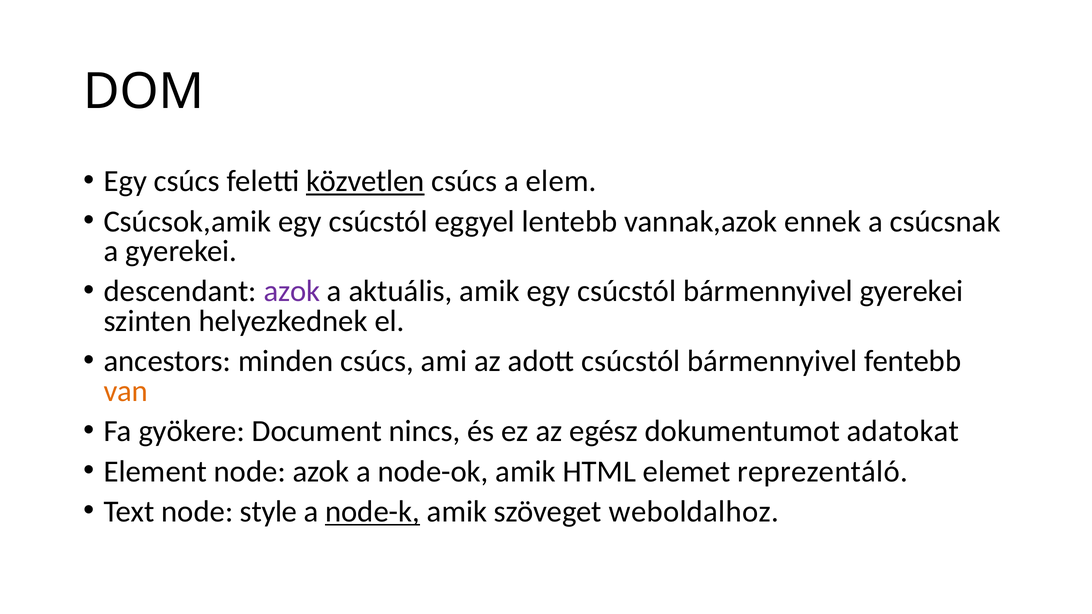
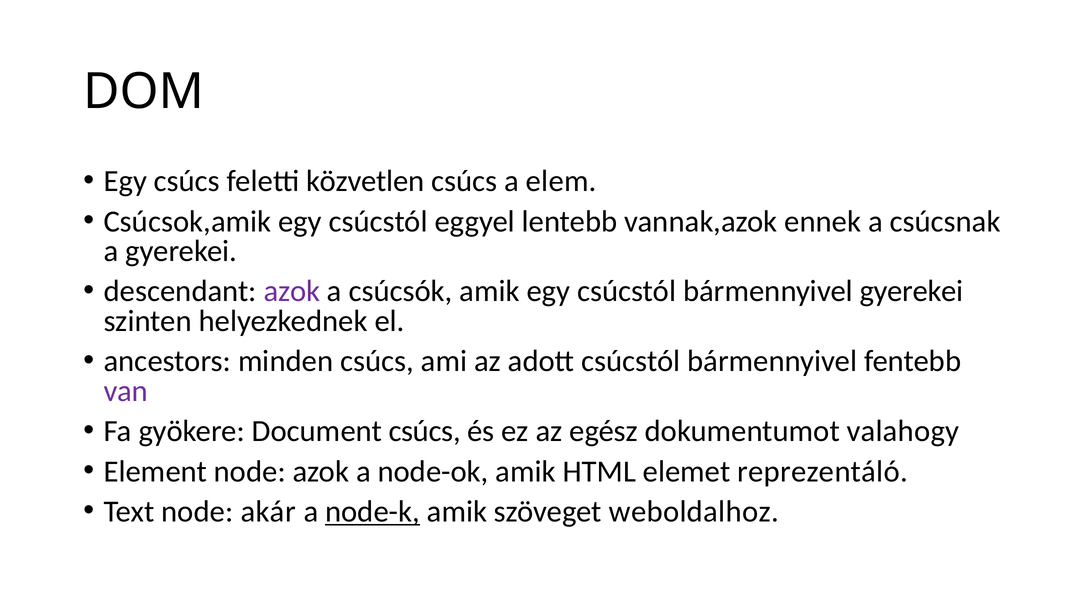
közvetlen underline: present -> none
aktuális: aktuális -> csúcsók
van colour: orange -> purple
Document nincs: nincs -> csúcs
adatokat: adatokat -> valahogy
style: style -> akár
